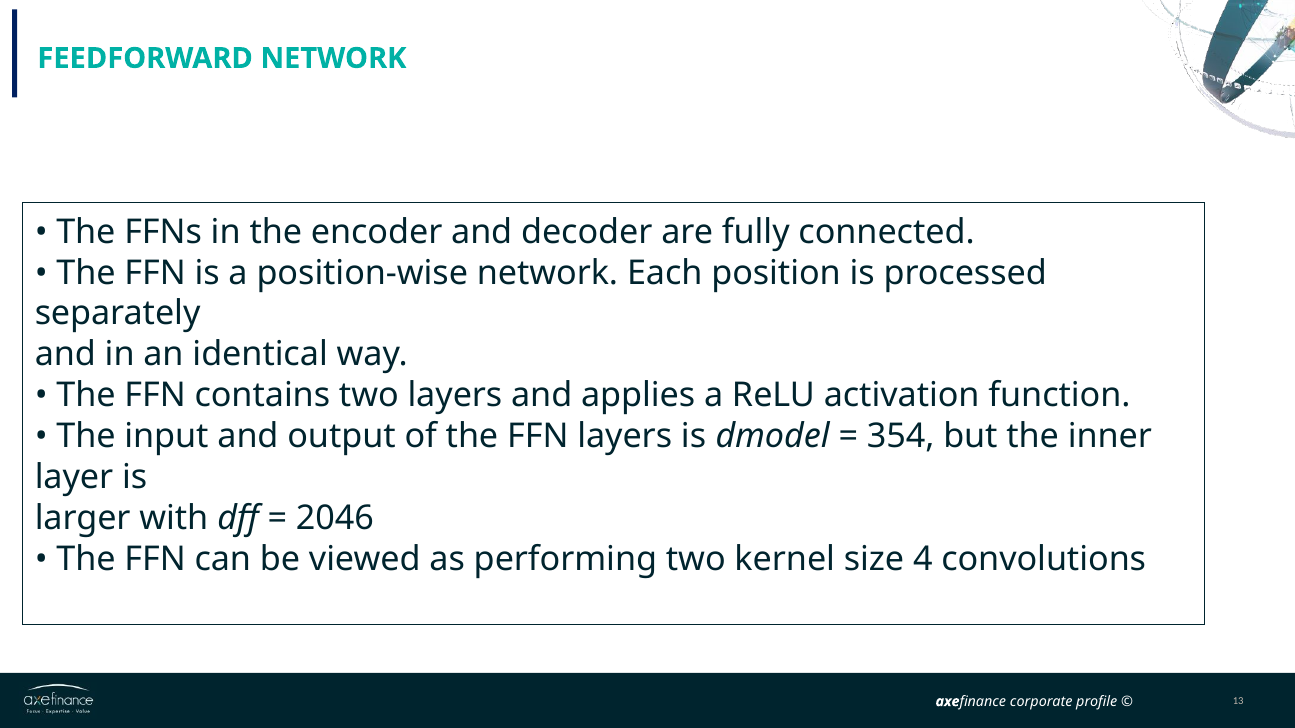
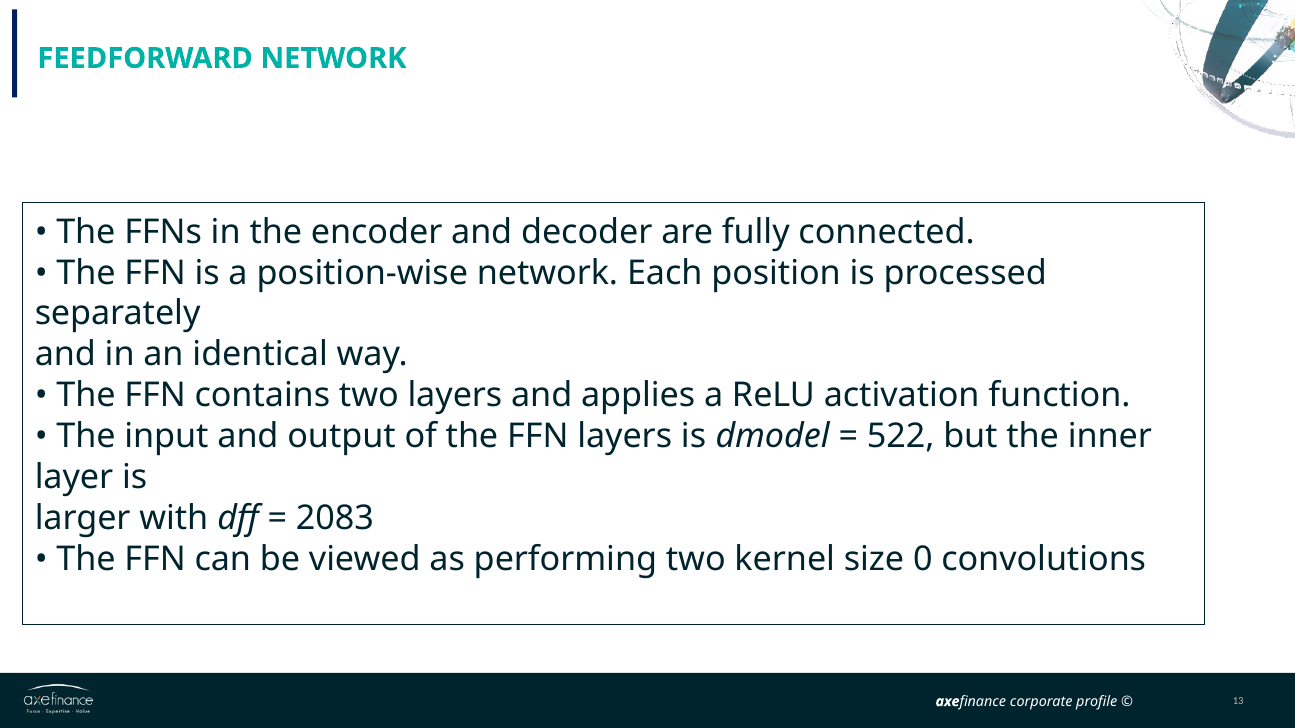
354: 354 -> 522
2046: 2046 -> 2083
4: 4 -> 0
